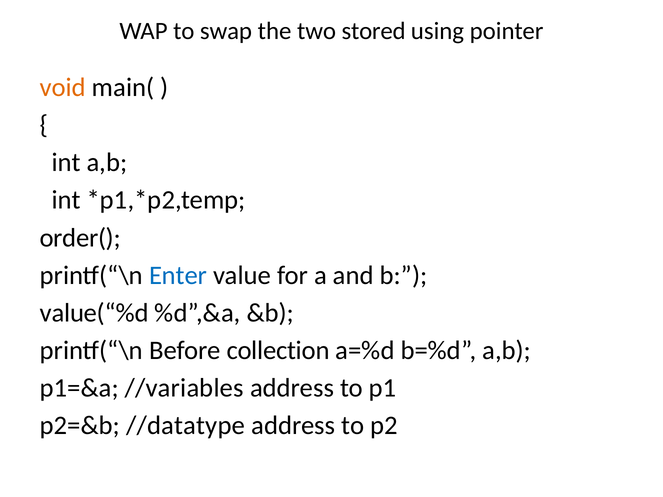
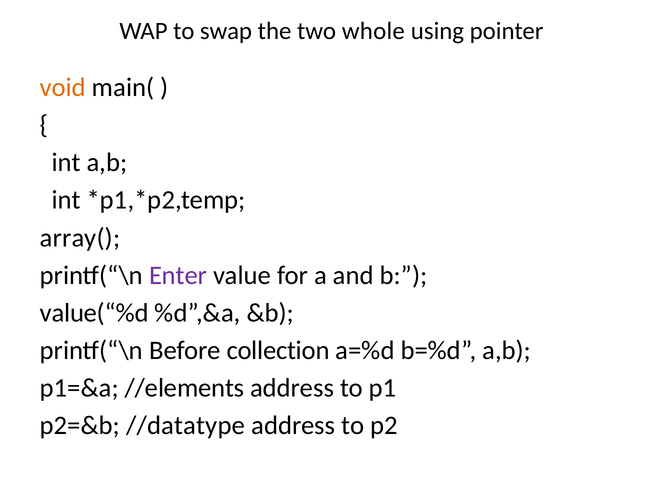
stored: stored -> whole
order(: order( -> array(
Enter colour: blue -> purple
//variables: //variables -> //elements
